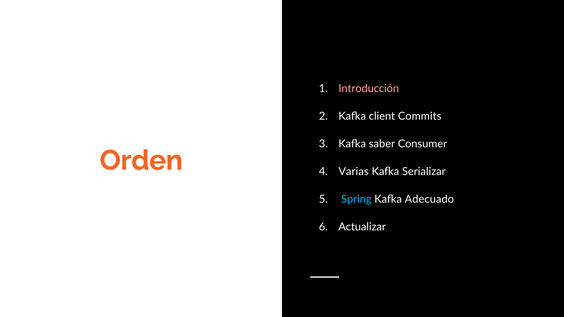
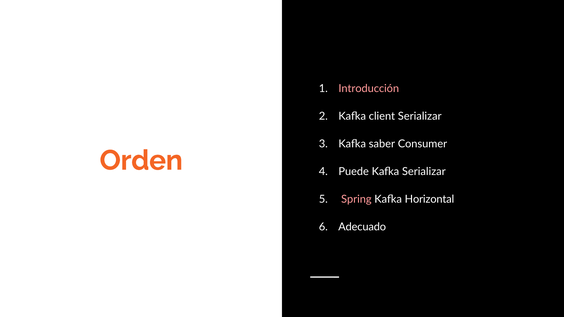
client Commits: Commits -> Serializar
Varias: Varias -> Puede
Spring colour: light blue -> pink
Adecuado: Adecuado -> Horizontal
Actualizar: Actualizar -> Adecuado
